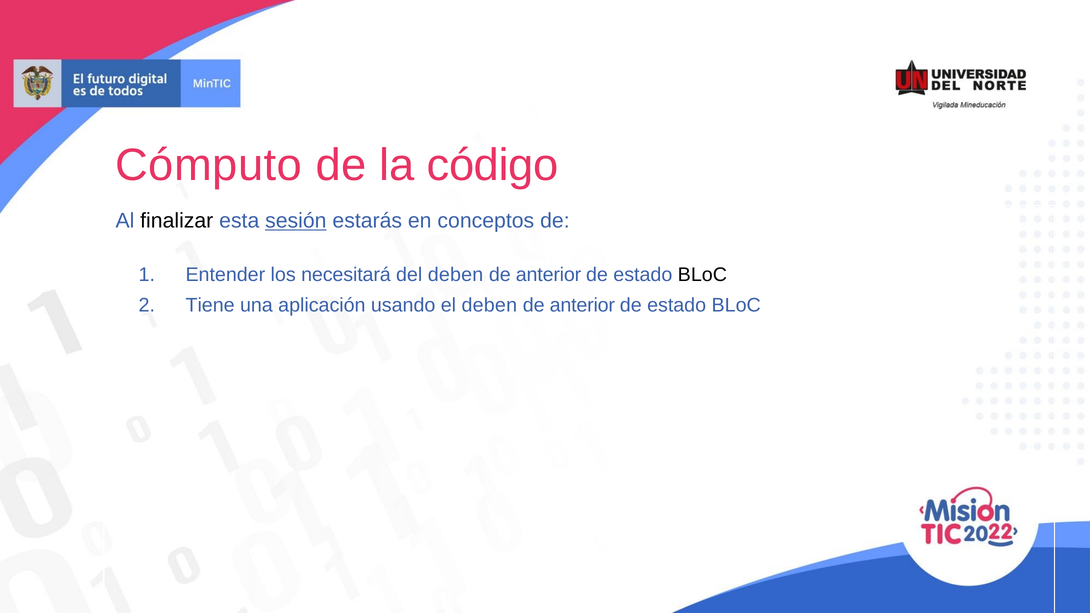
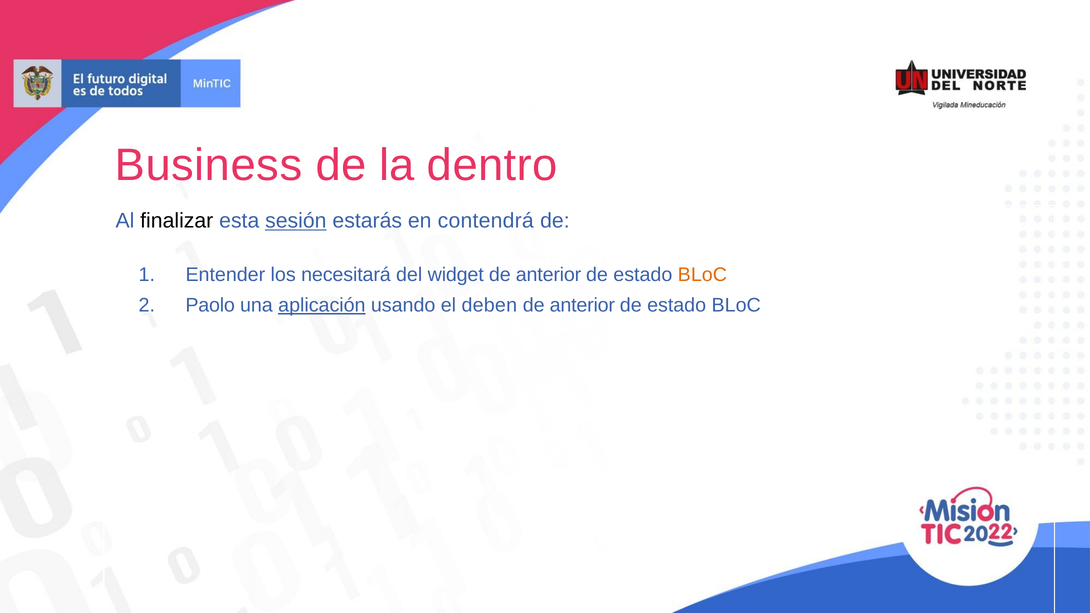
Cómputo: Cómputo -> Business
código: código -> dentro
conceptos: conceptos -> contendrá
del deben: deben -> widget
BLoC at (702, 275) colour: black -> orange
Tiene: Tiene -> Paolo
aplicación underline: none -> present
